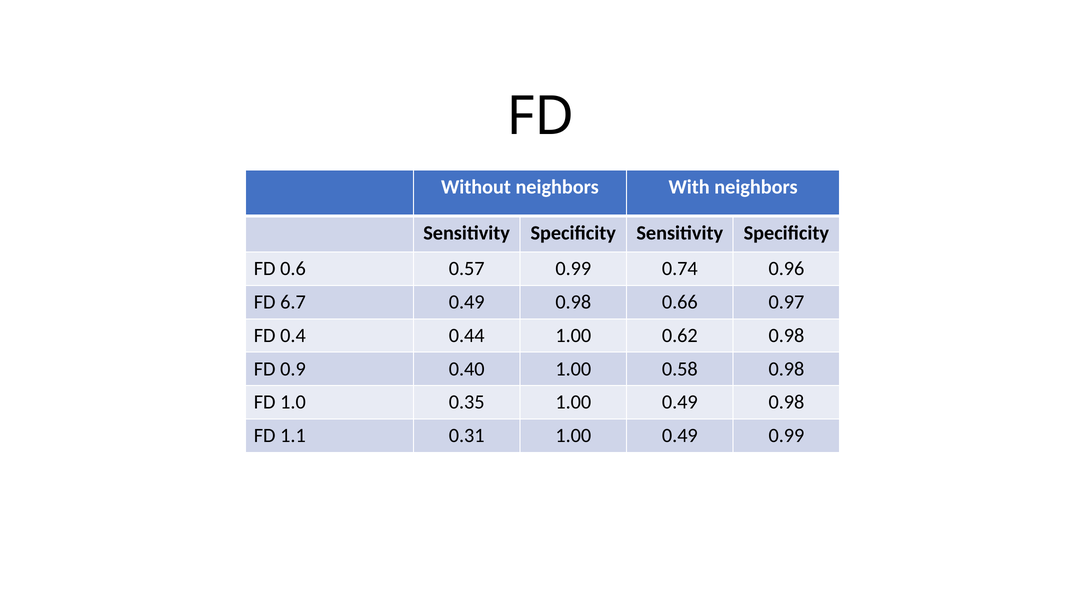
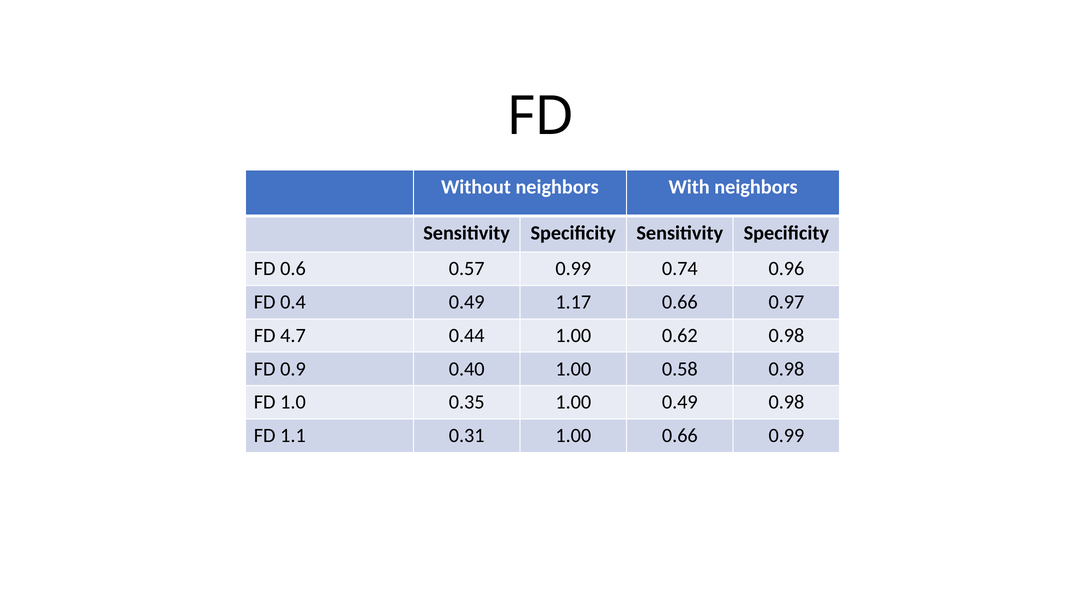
6.7: 6.7 -> 0.4
0.98 at (573, 302): 0.98 -> 1.17
0.4: 0.4 -> 4.7
0.31 1.00 0.49: 0.49 -> 0.66
